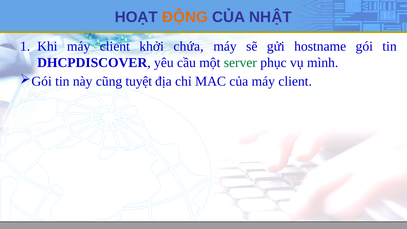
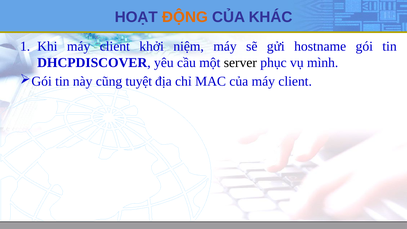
NHẬT: NHẬT -> KHÁC
chứa: chứa -> niệm
server colour: green -> black
